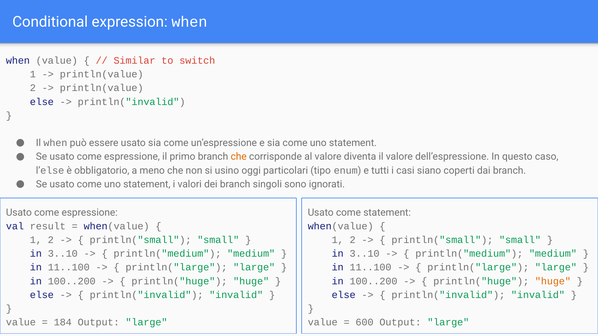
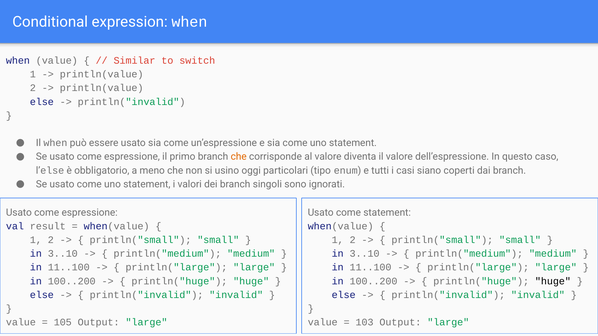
huge at (553, 281) colour: orange -> black
184: 184 -> 105
600: 600 -> 103
